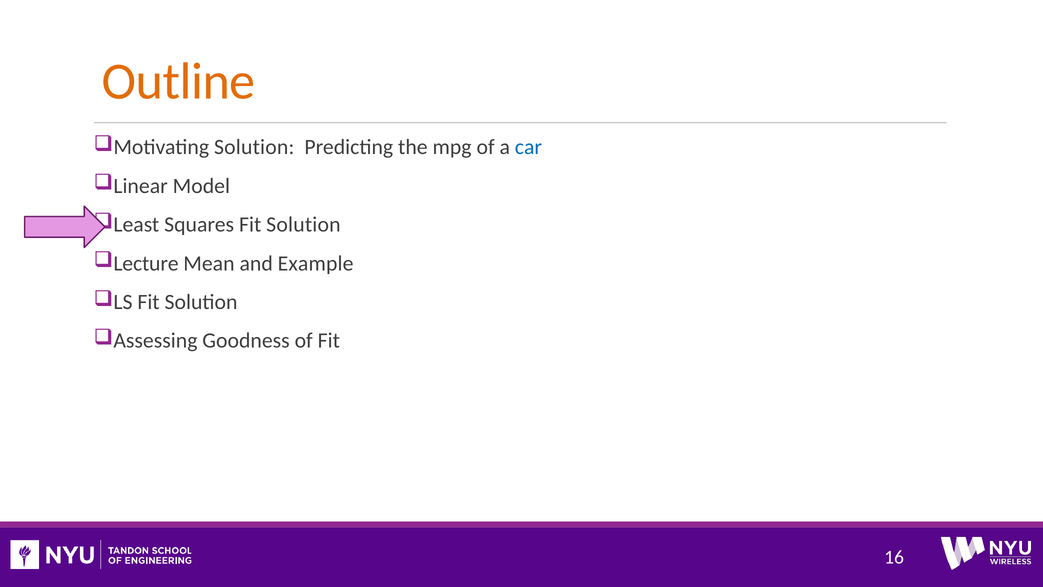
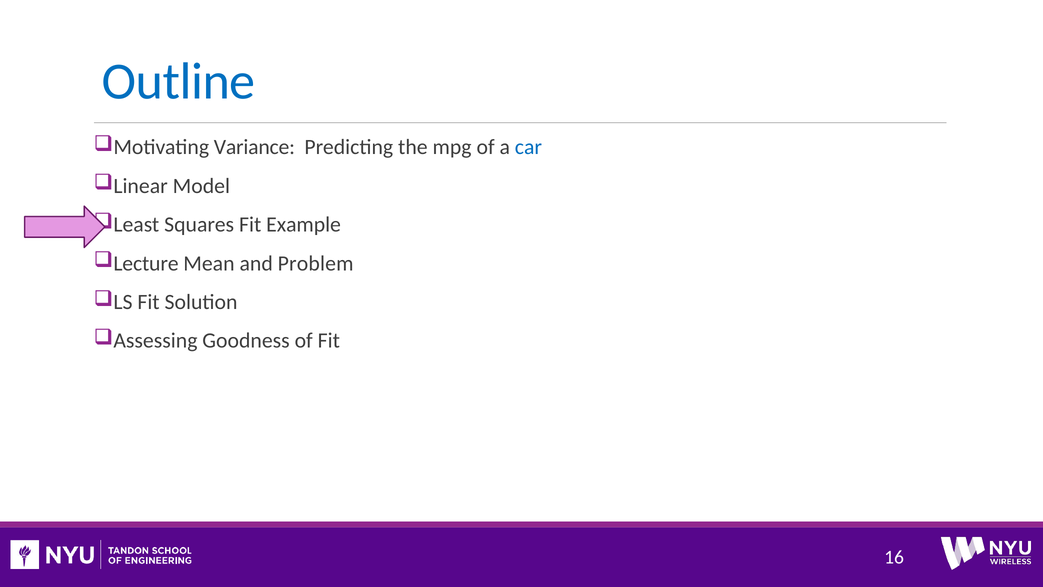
Outline colour: orange -> blue
Motivating Solution: Solution -> Variance
Squares Fit Solution: Solution -> Example
Example: Example -> Problem
